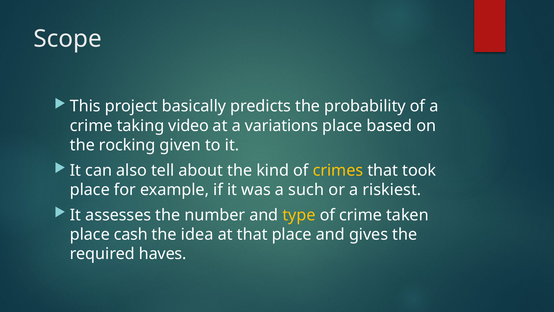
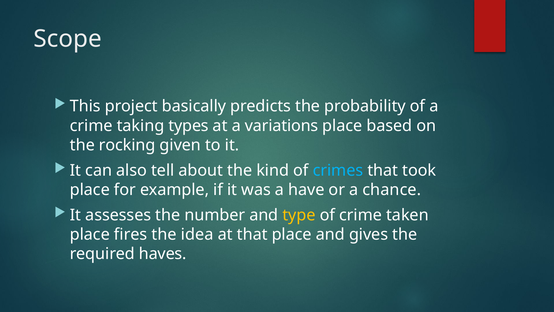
video: video -> types
crimes colour: yellow -> light blue
such: such -> have
riskiest: riskiest -> chance
cash: cash -> fires
